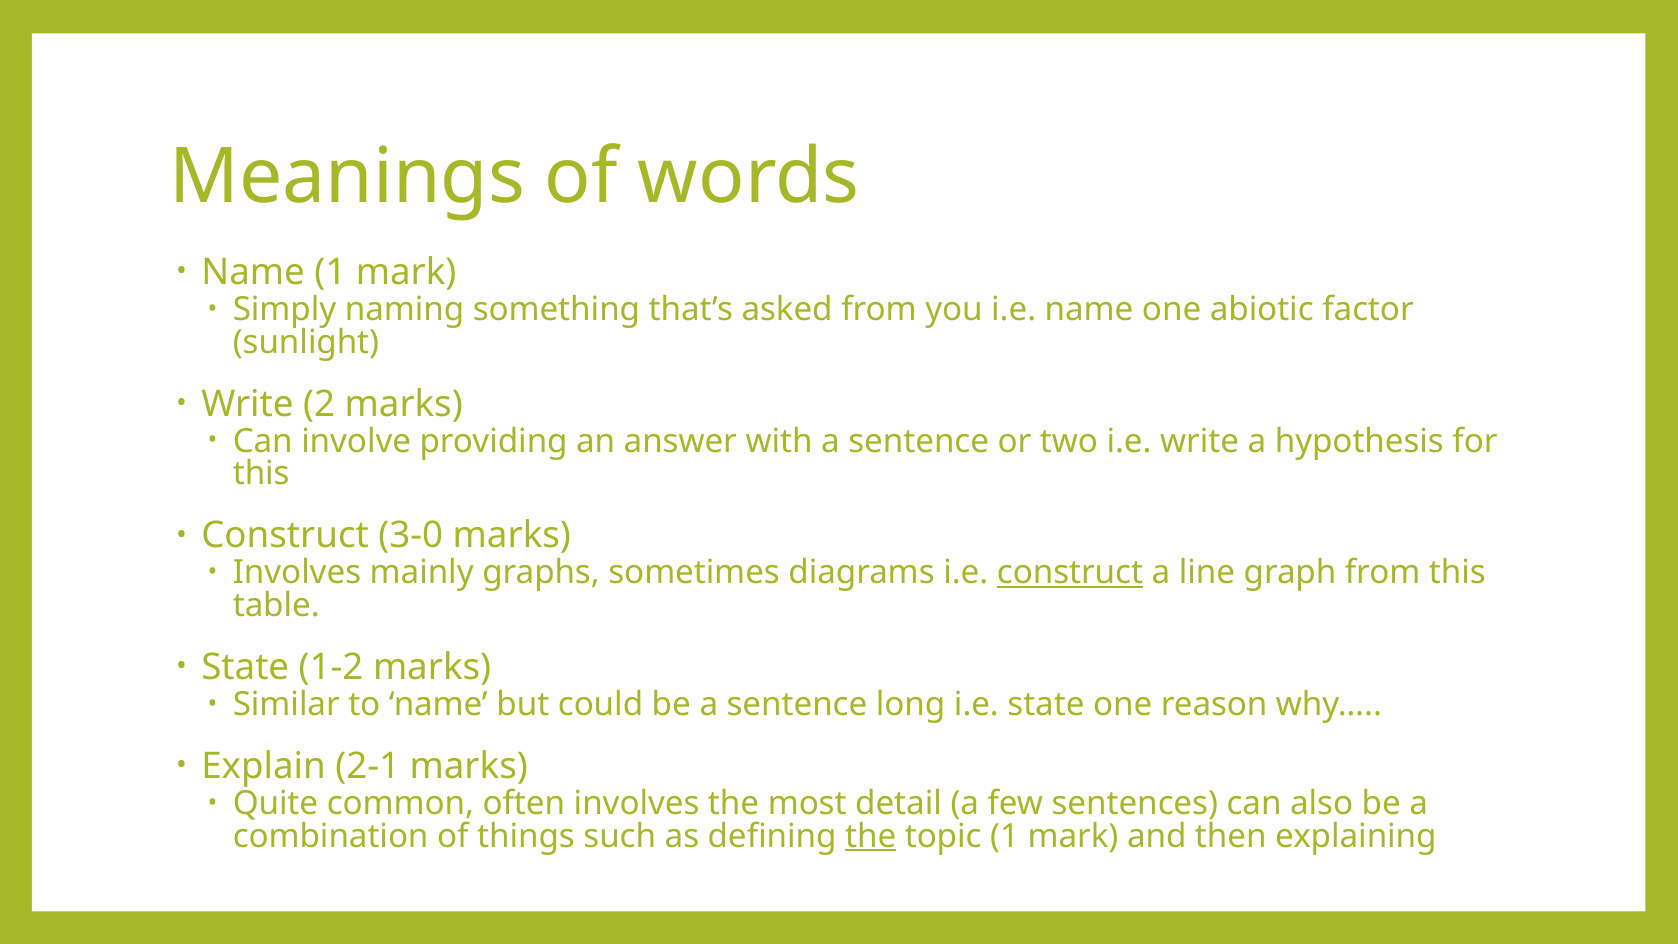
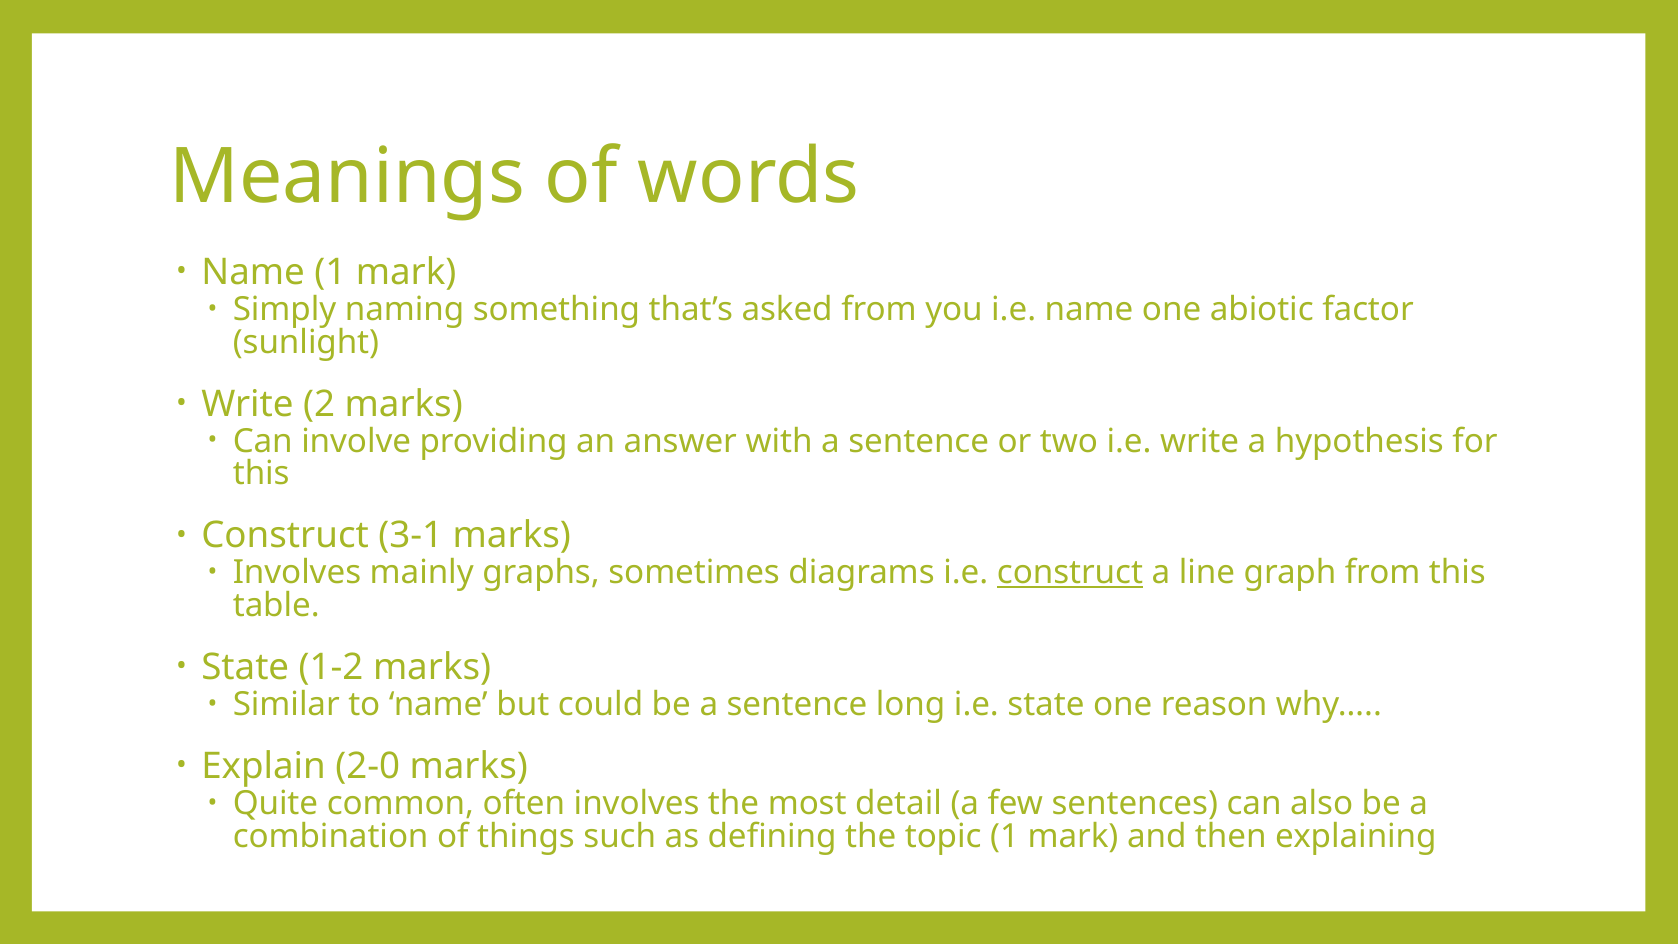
3-0: 3-0 -> 3-1
2-1: 2-1 -> 2-0
the at (871, 836) underline: present -> none
